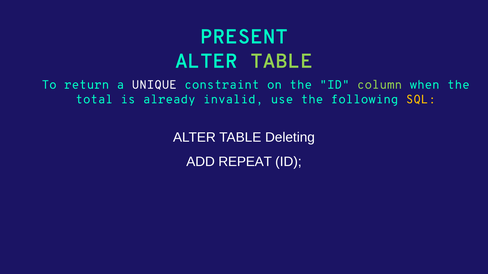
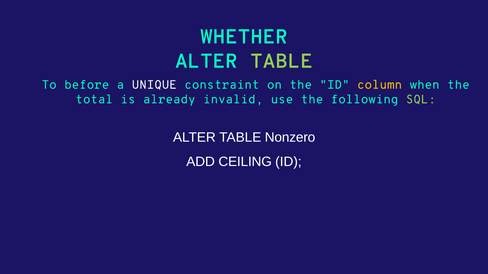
PRESENT: PRESENT -> WHETHER
return: return -> before
column colour: light green -> yellow
SQL colour: yellow -> light green
Deleting: Deleting -> Nonzero
REPEAT: REPEAT -> CEILING
